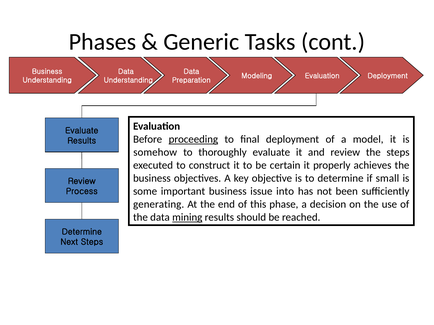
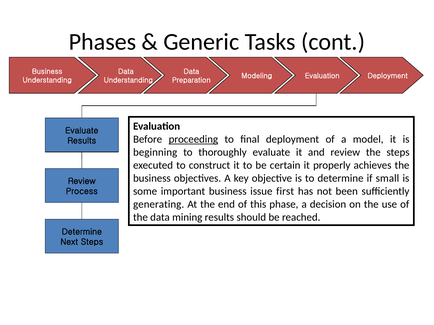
somehow: somehow -> beginning
into: into -> first
mining underline: present -> none
